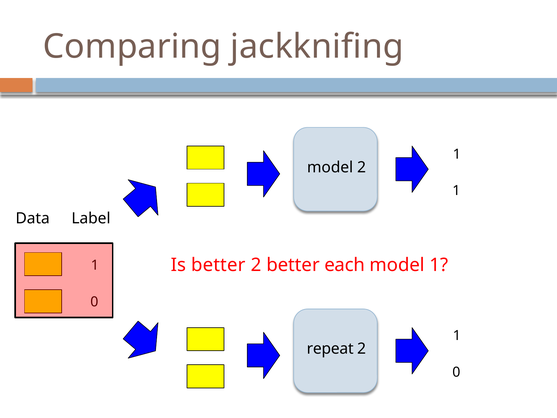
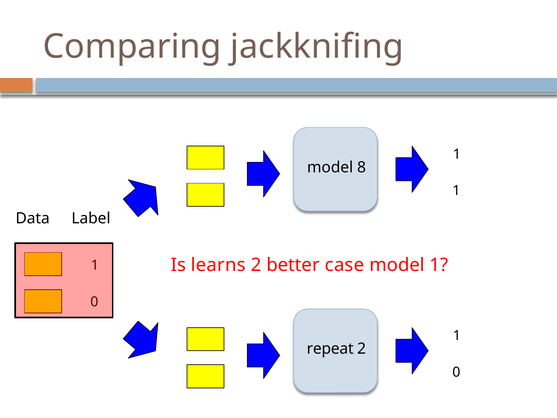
model 2: 2 -> 8
Is better: better -> learns
each: each -> case
